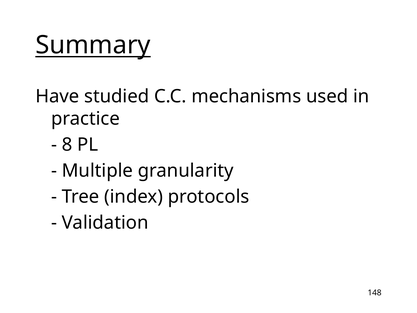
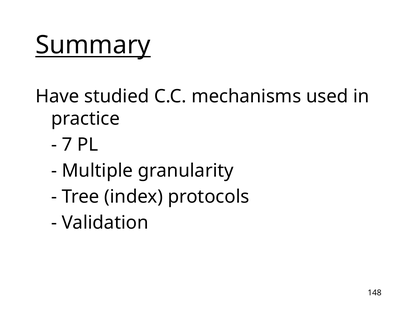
8: 8 -> 7
